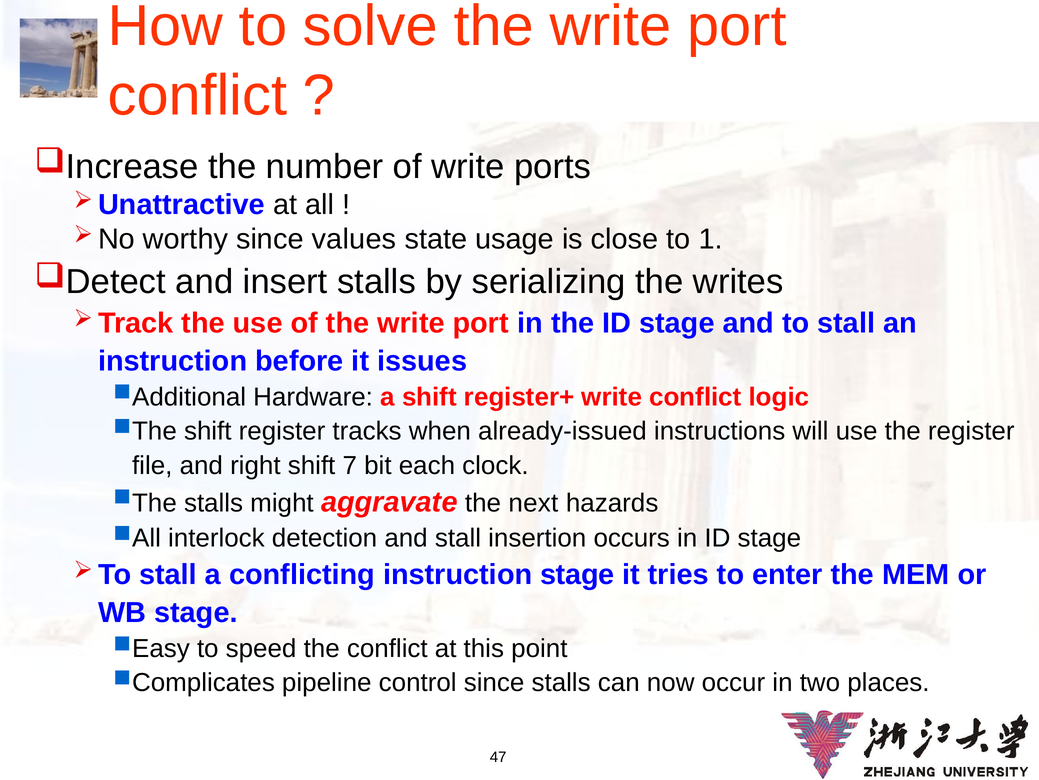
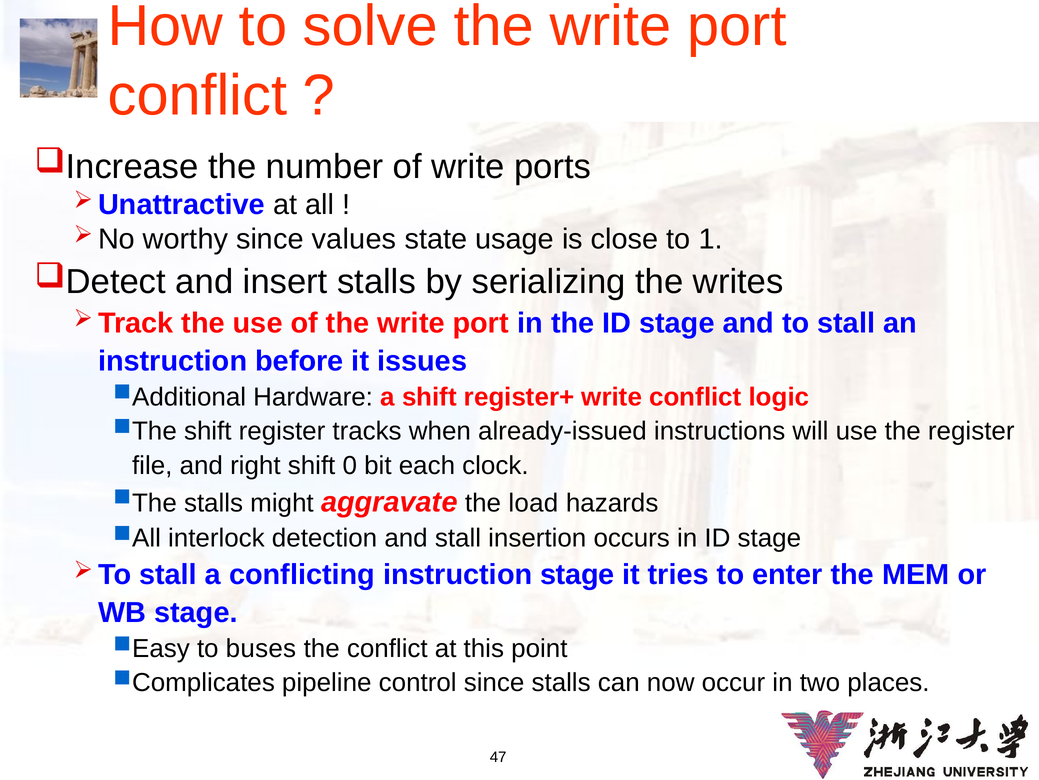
7: 7 -> 0
next: next -> load
speed: speed -> buses
